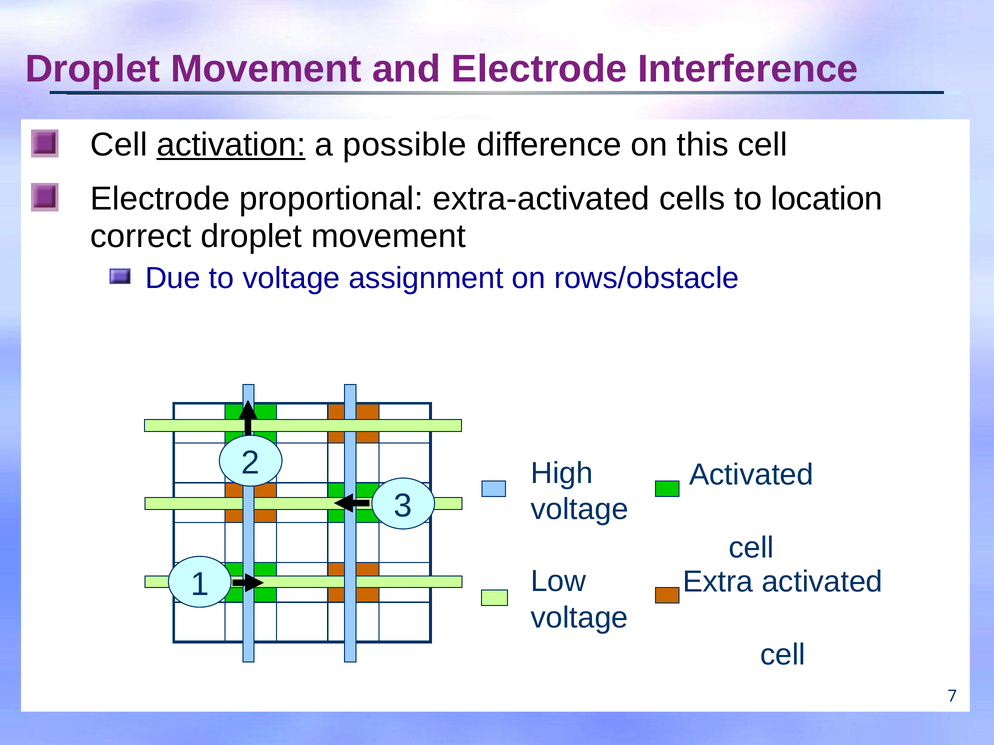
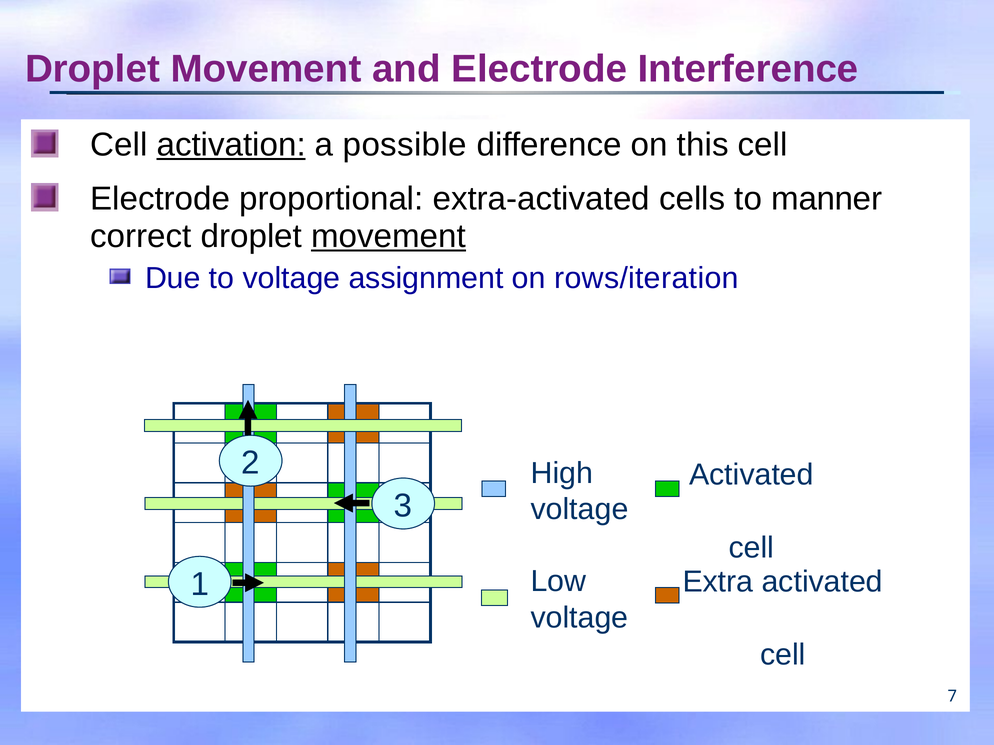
location: location -> manner
movement at (389, 236) underline: none -> present
rows/obstacle: rows/obstacle -> rows/iteration
